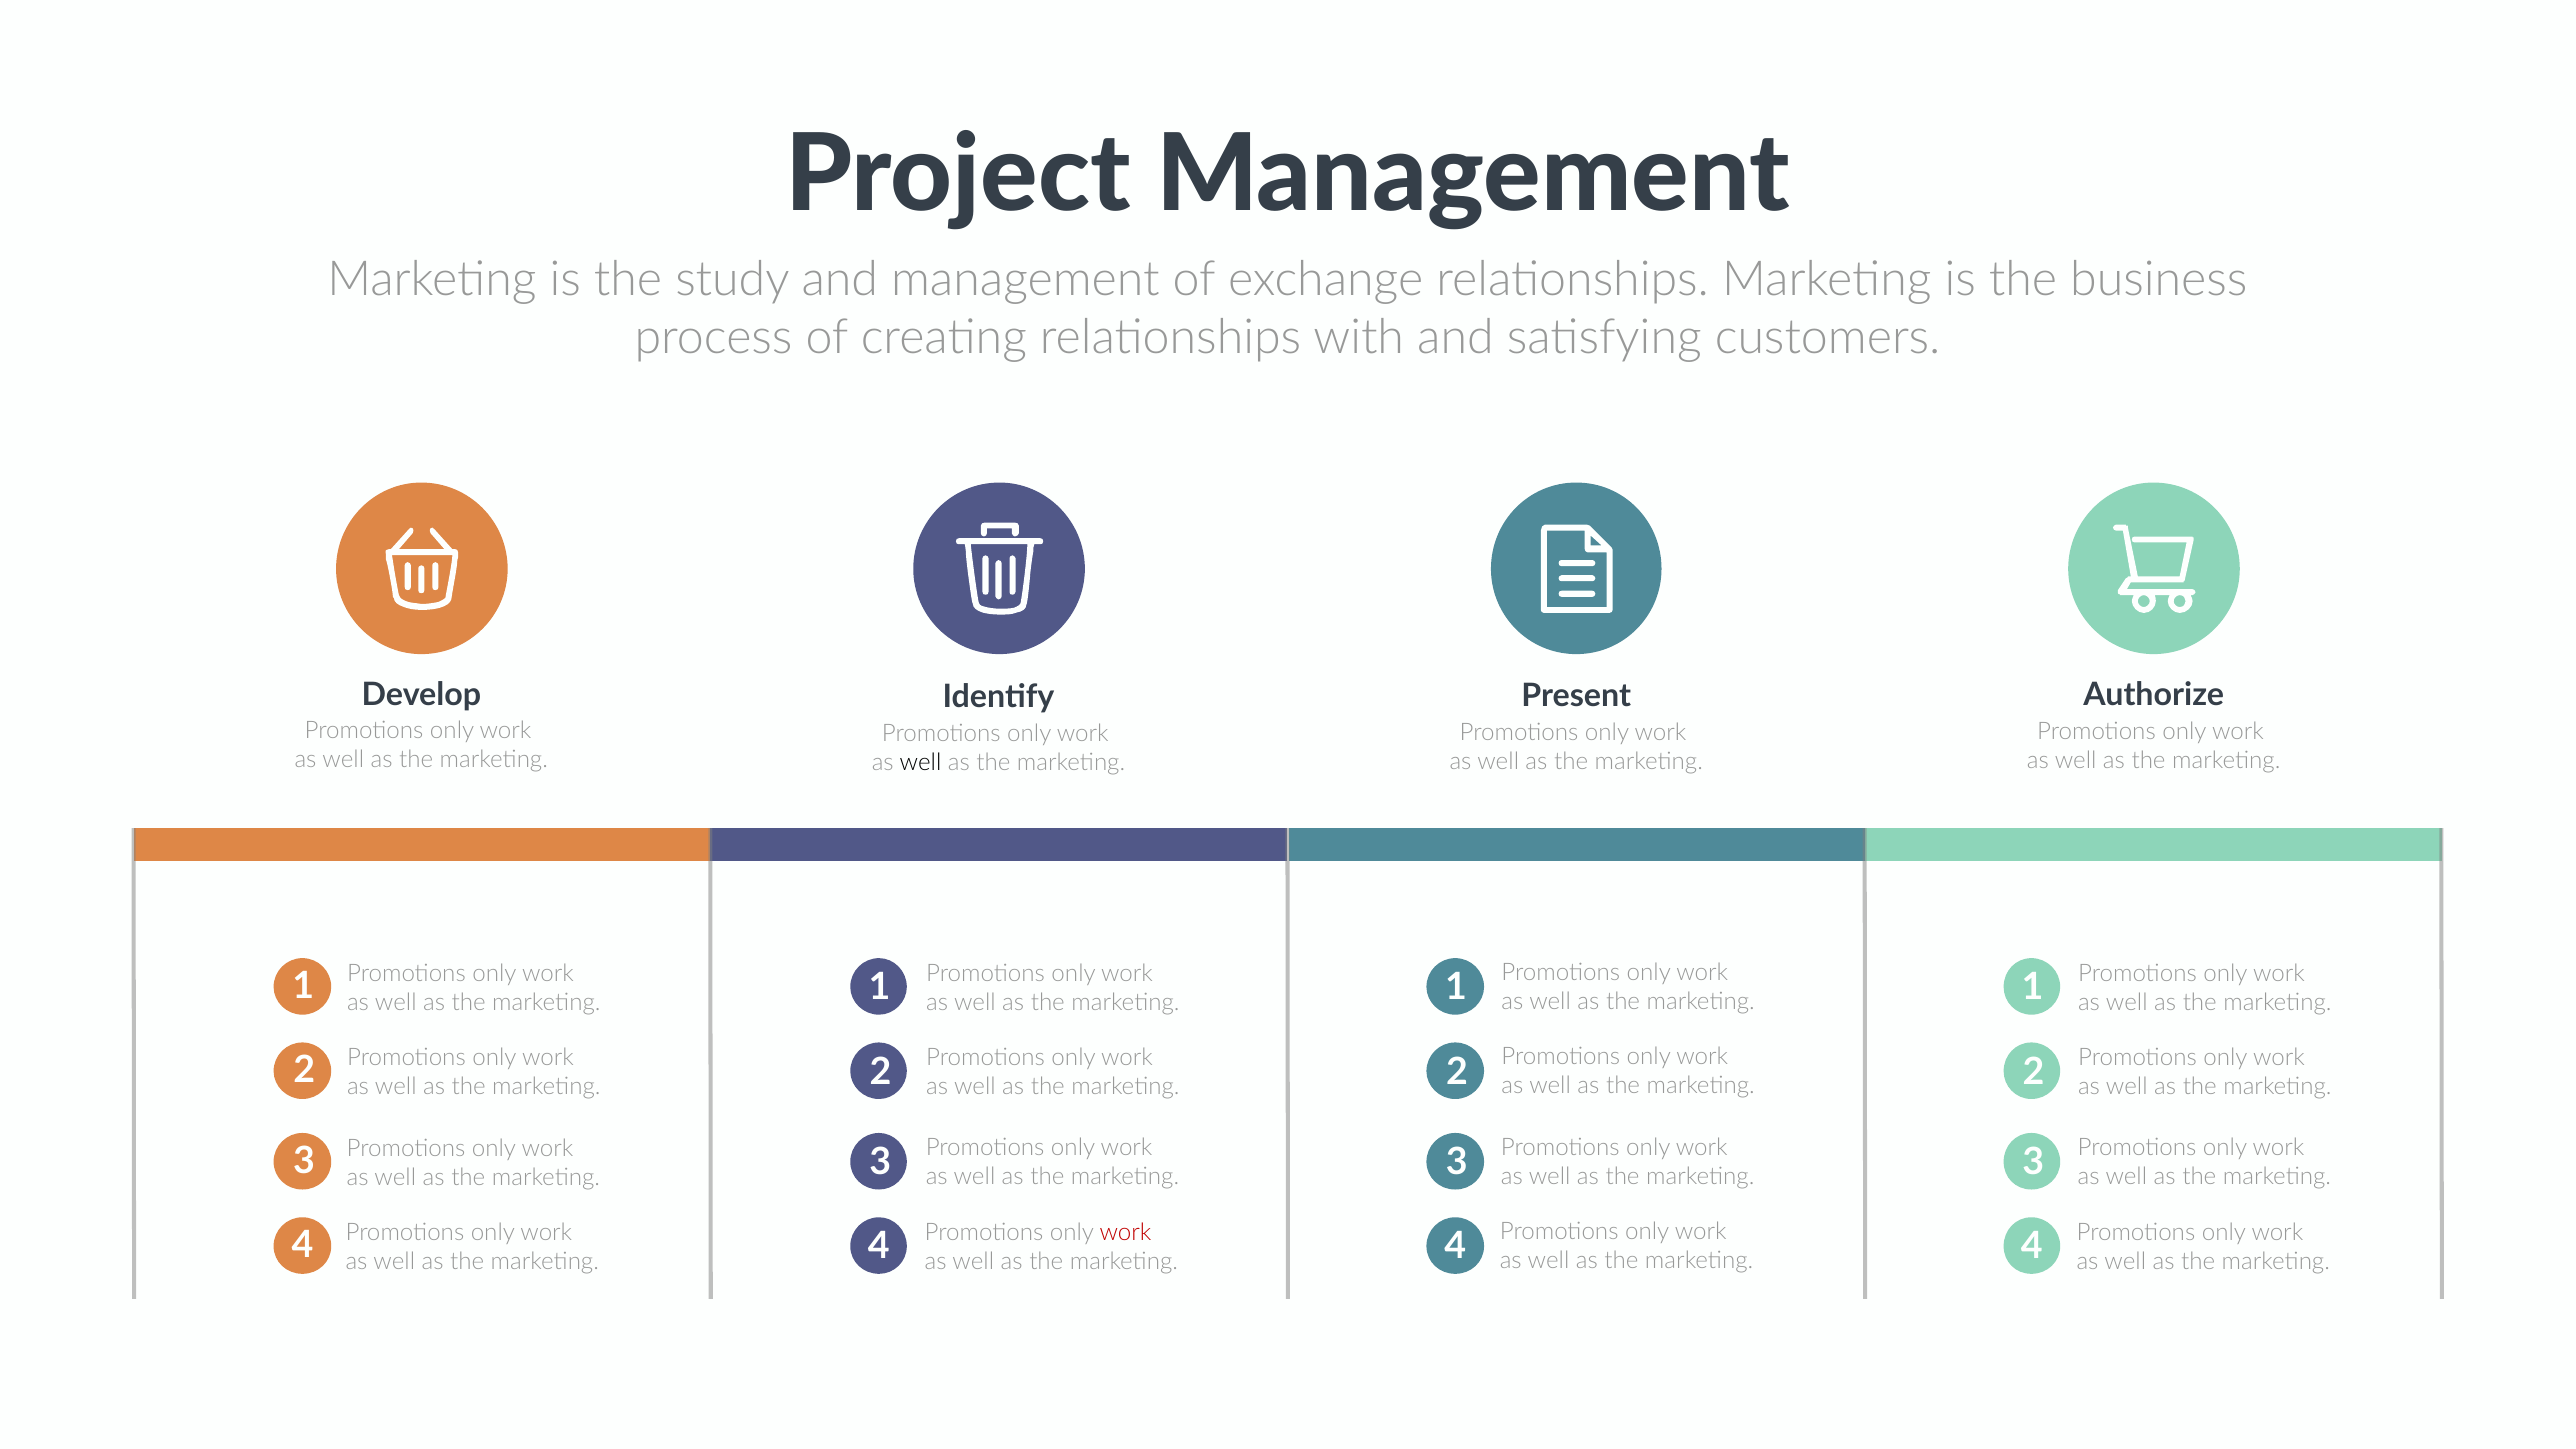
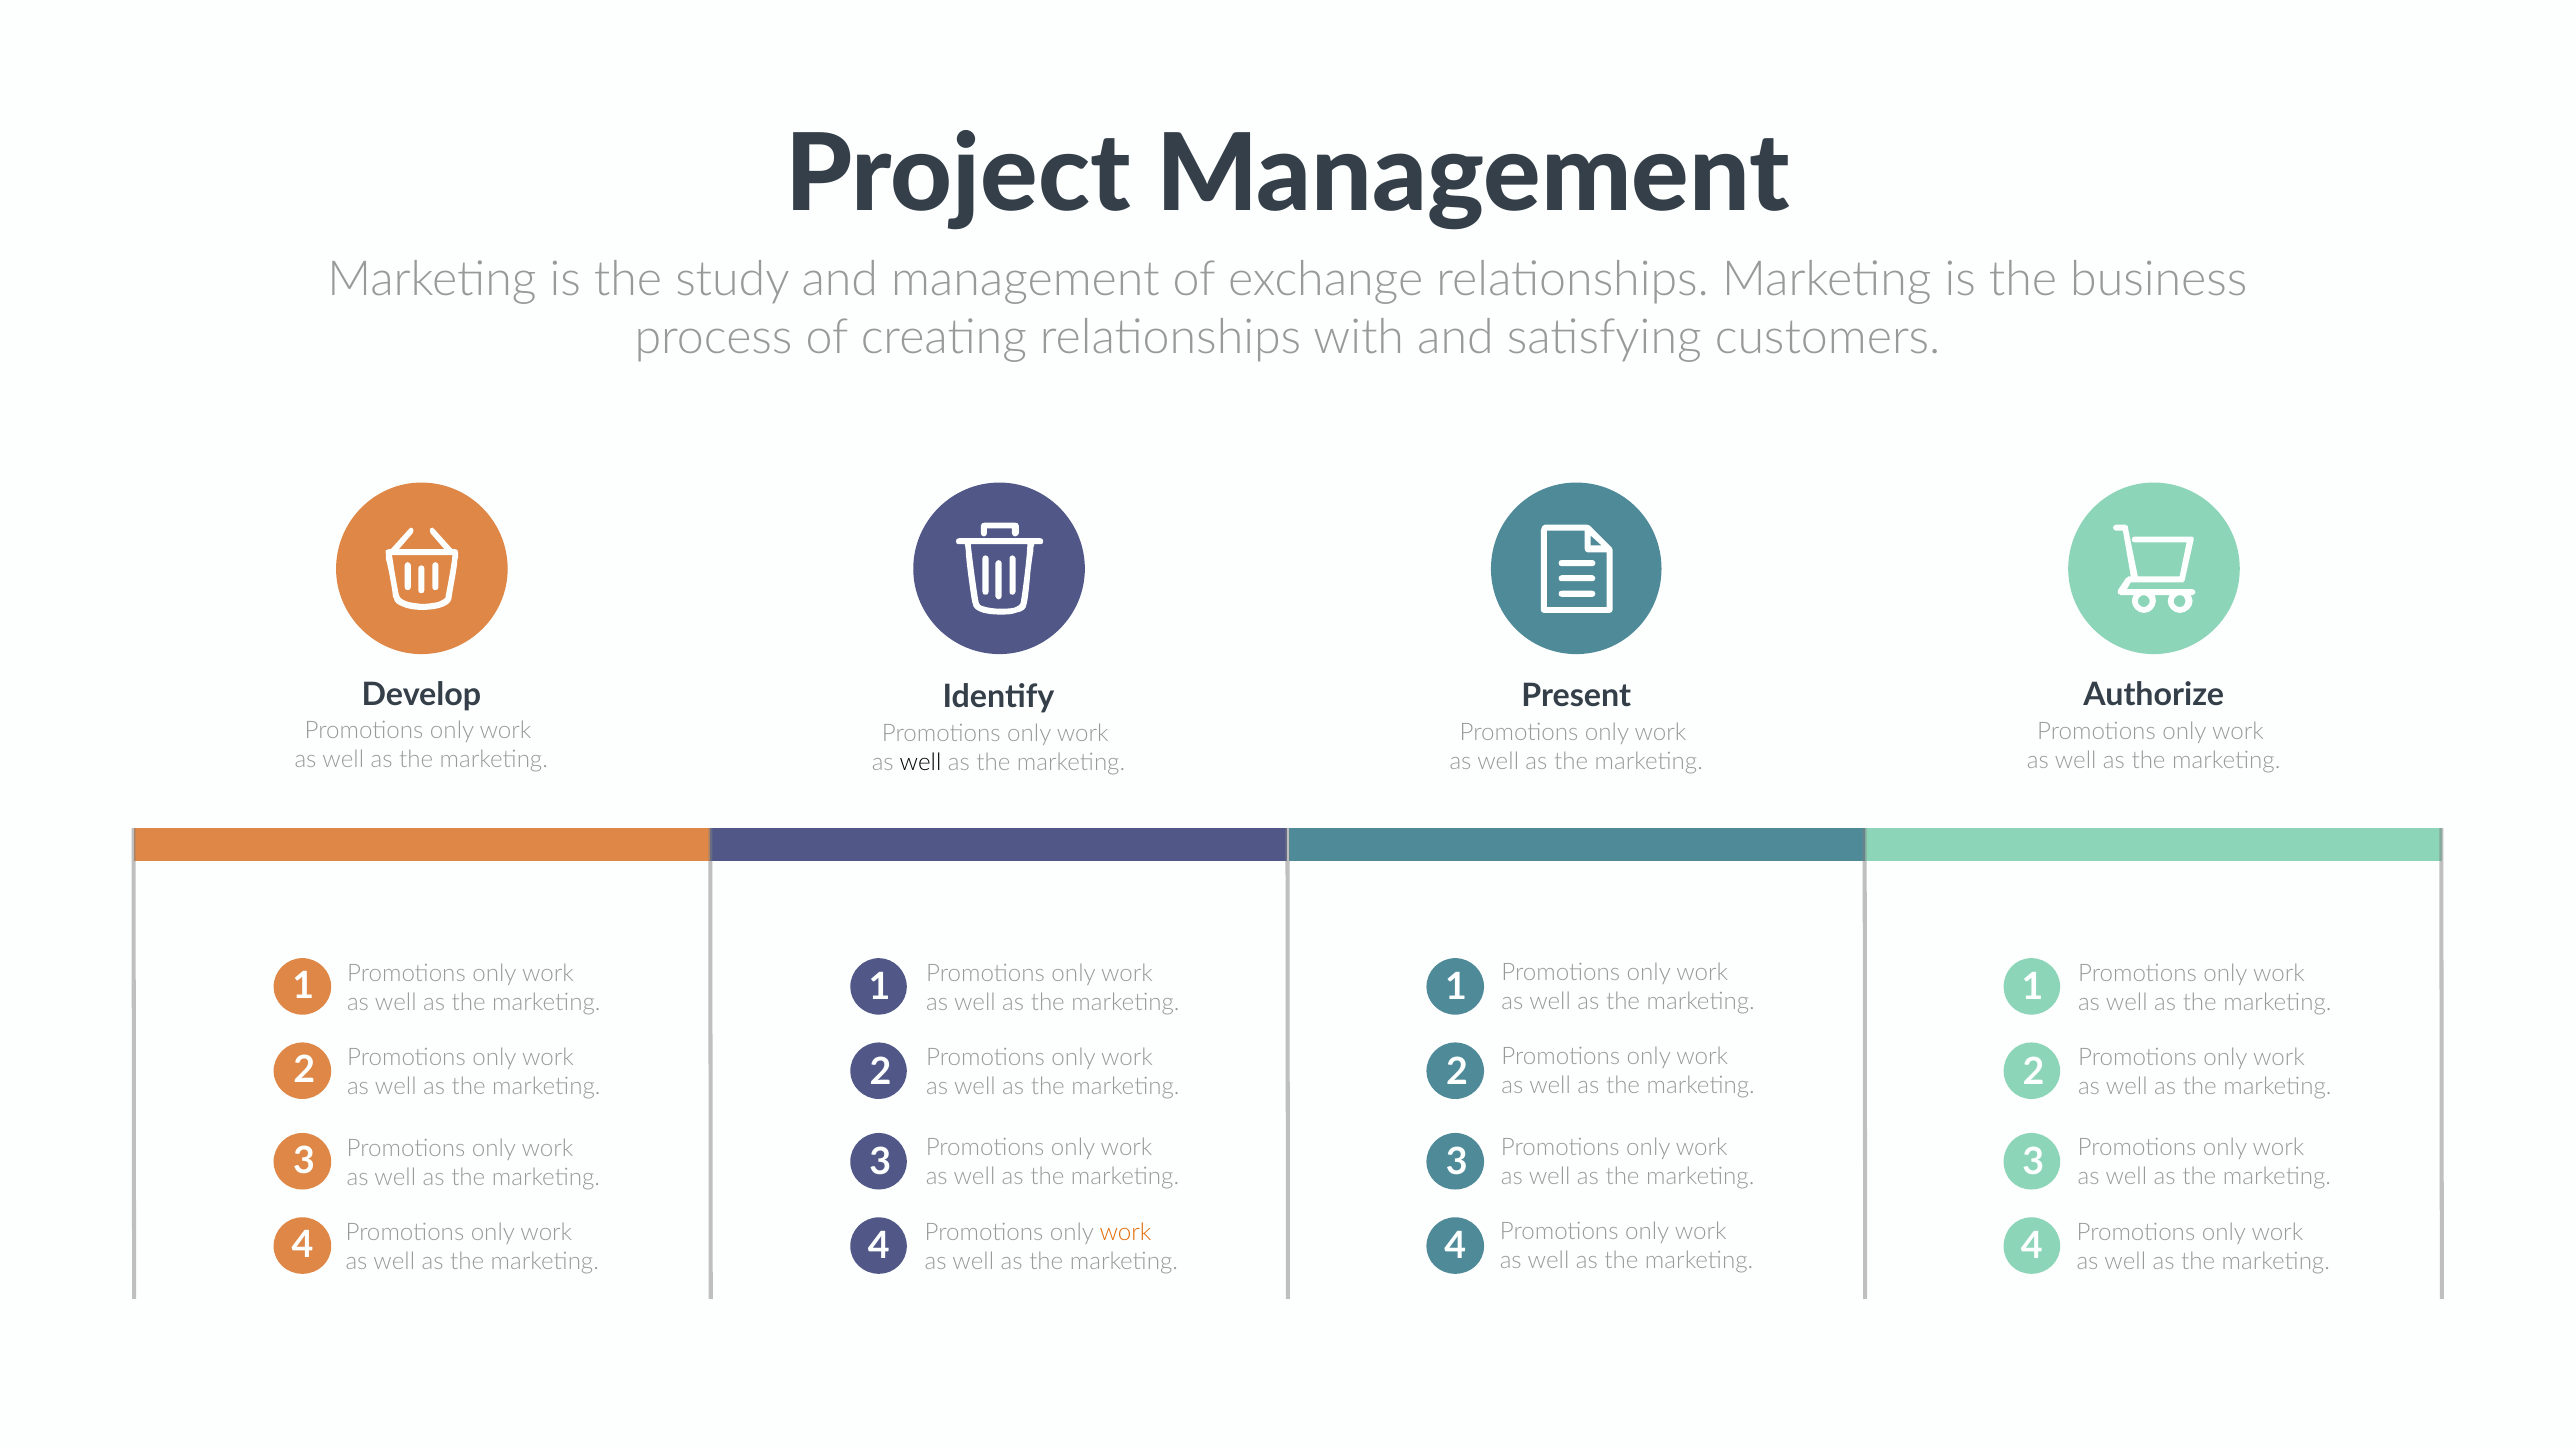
work at (1125, 1233) colour: red -> orange
